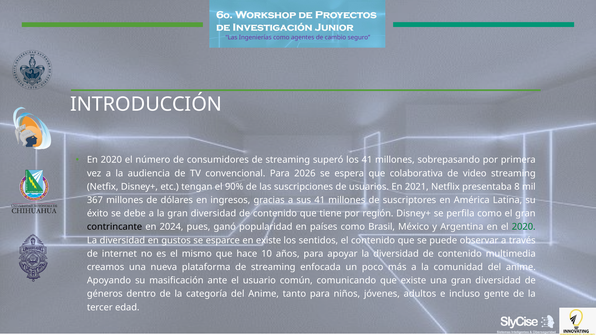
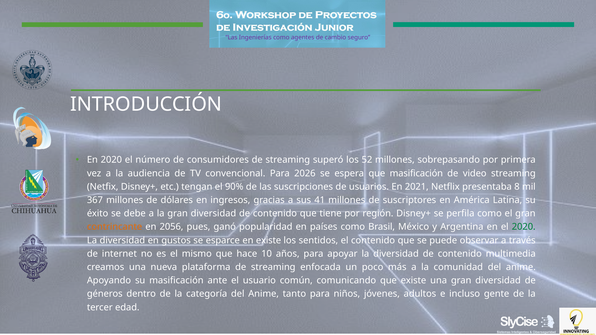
los 41: 41 -> 52
que colaborativa: colaborativa -> masificación
contrincante colour: black -> orange
2024: 2024 -> 2056
